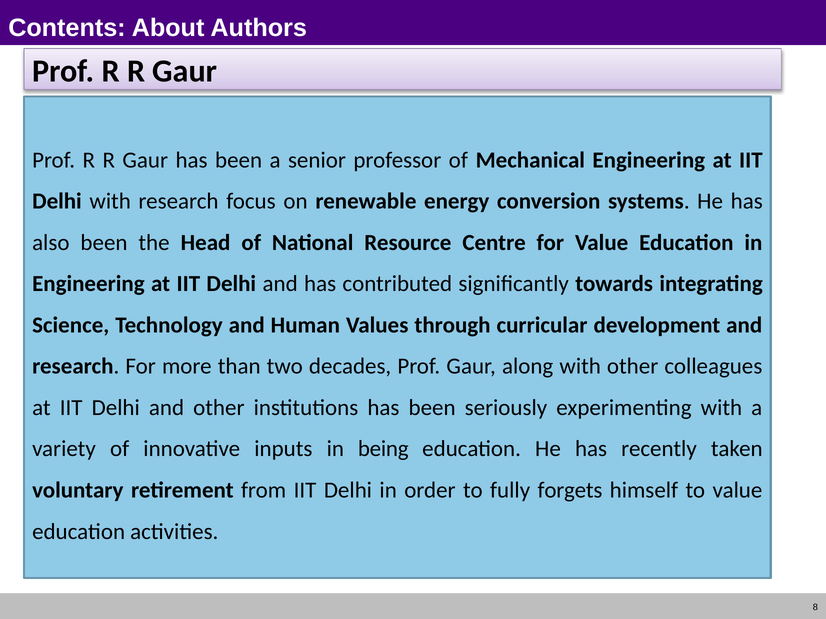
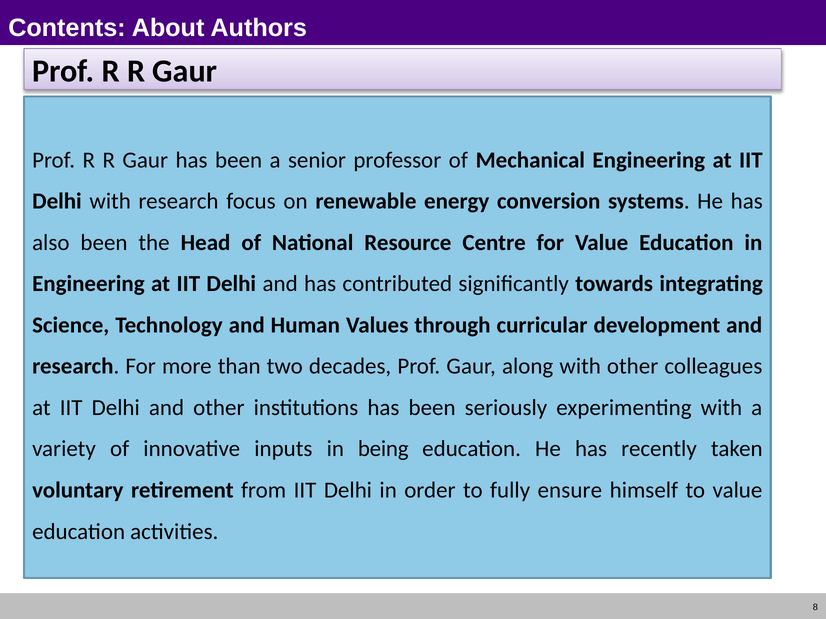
forgets: forgets -> ensure
